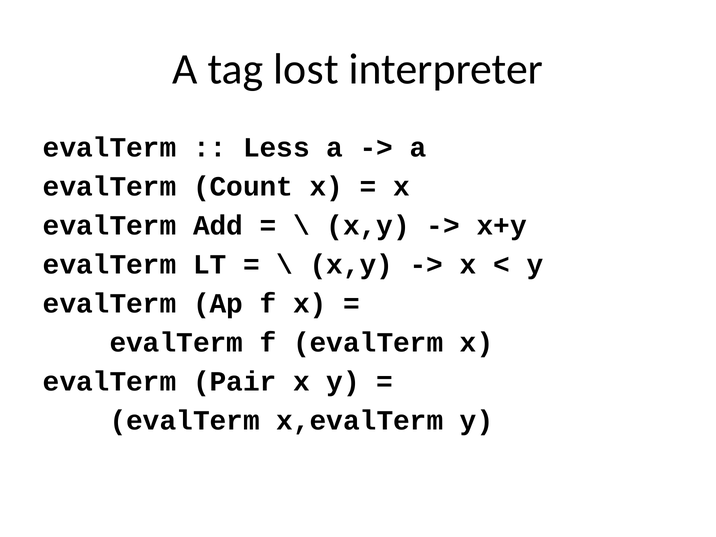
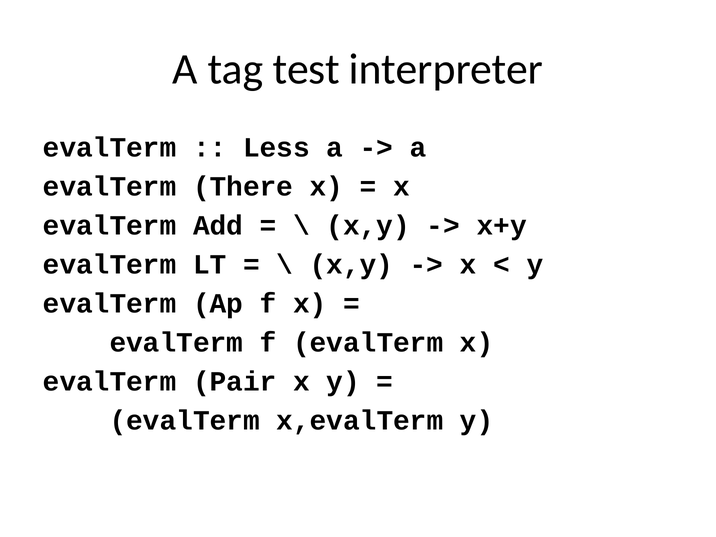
lost: lost -> test
Count: Count -> There
